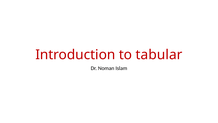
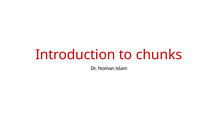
tabular: tabular -> chunks
